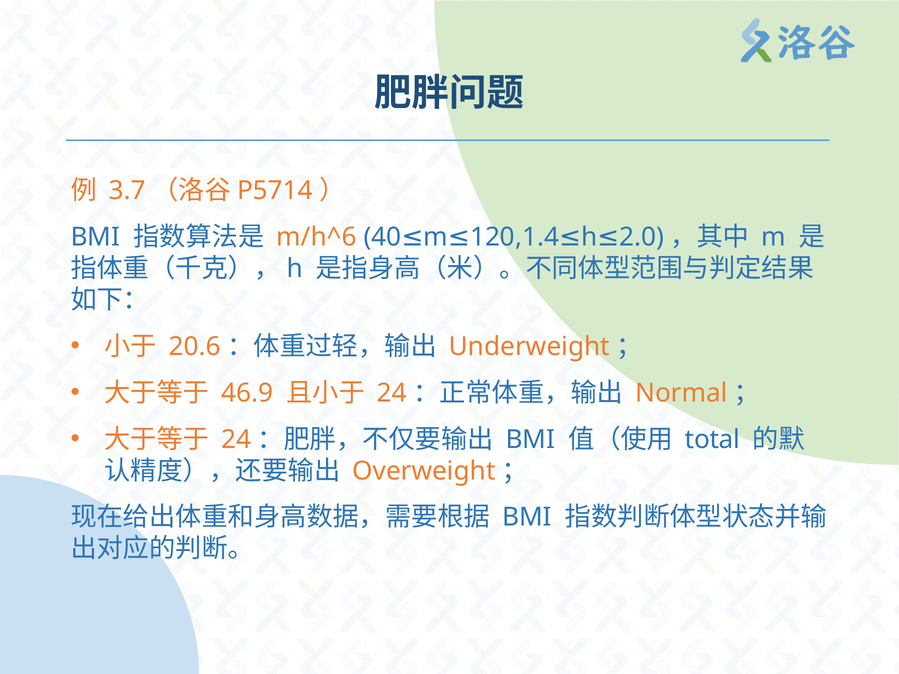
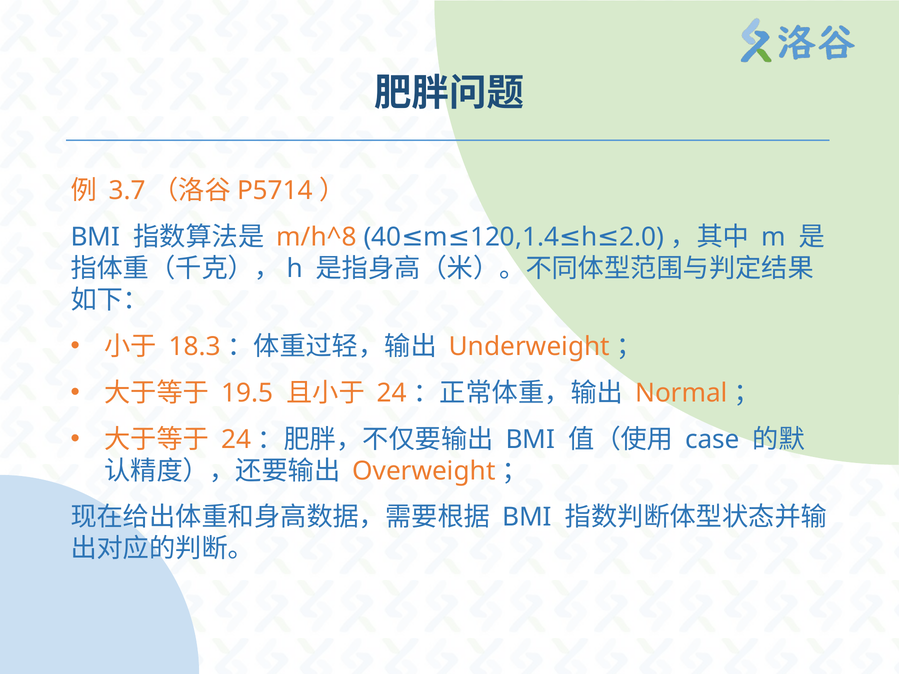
m/h^6: m/h^6 -> m/h^8
20.6: 20.6 -> 18.3
46.9: 46.9 -> 19.5
total: total -> case
